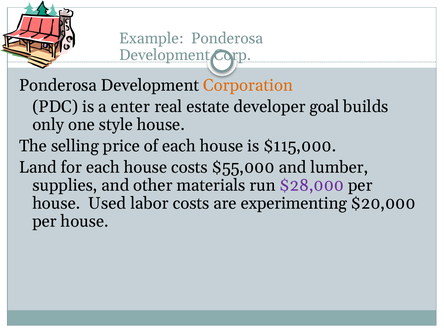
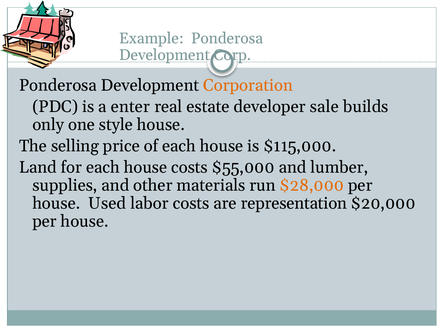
goal: goal -> sale
$28,000 colour: purple -> orange
experimenting: experimenting -> representation
